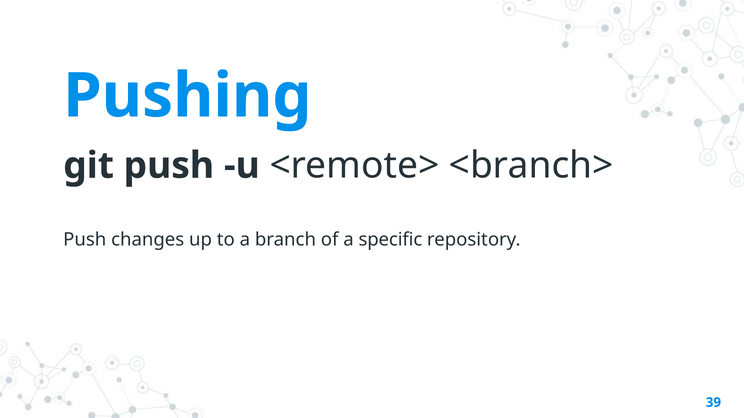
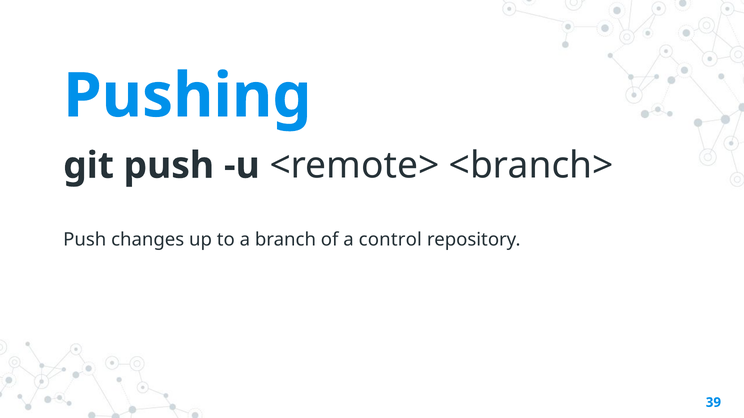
specific: specific -> control
